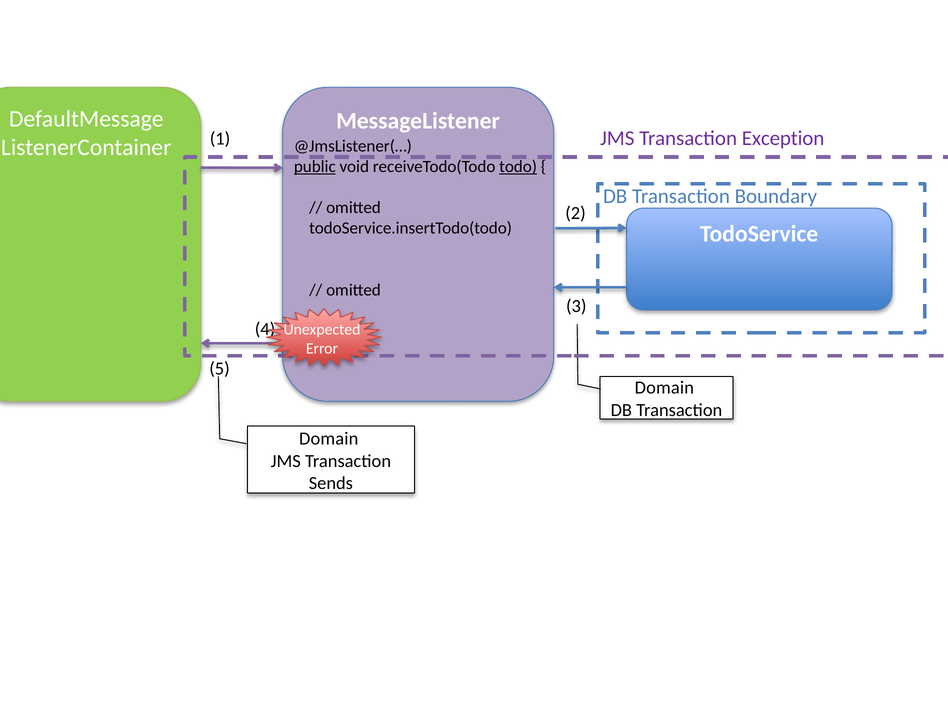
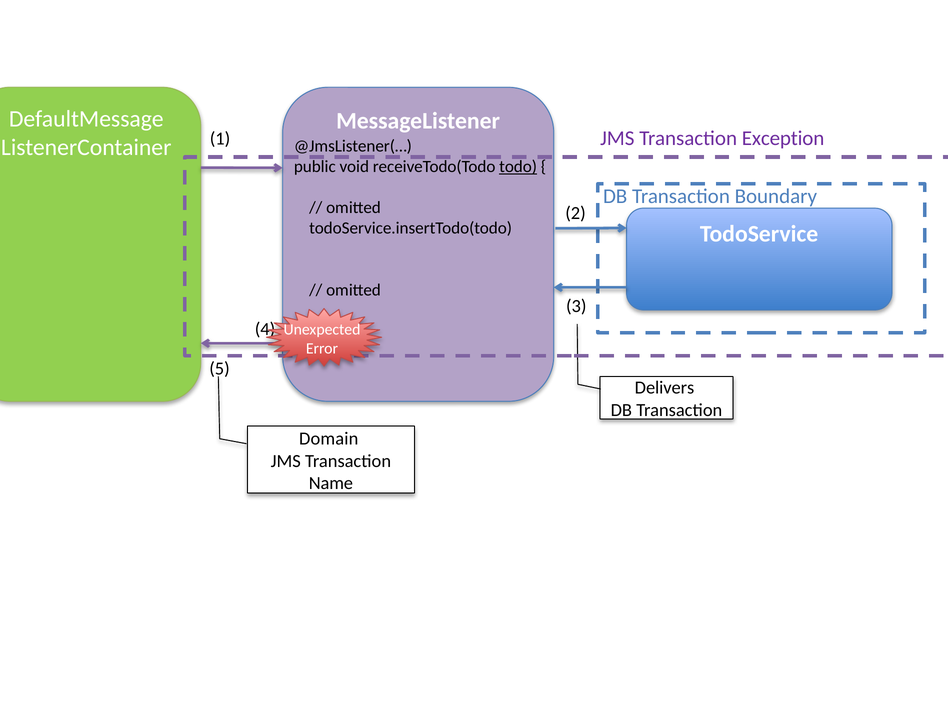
public underline: present -> none
Domain at (664, 388): Domain -> Delivers
Sends: Sends -> Name
